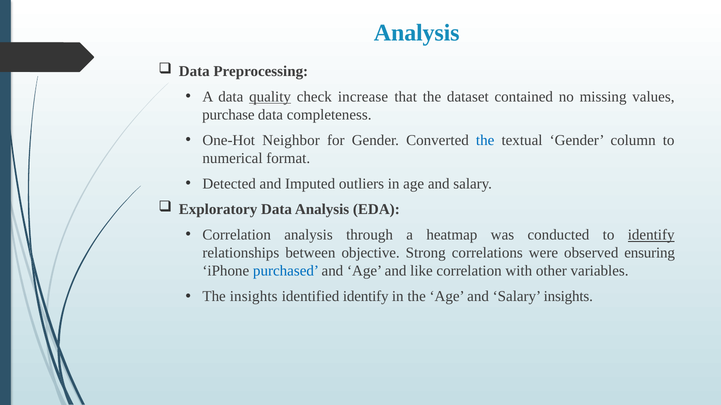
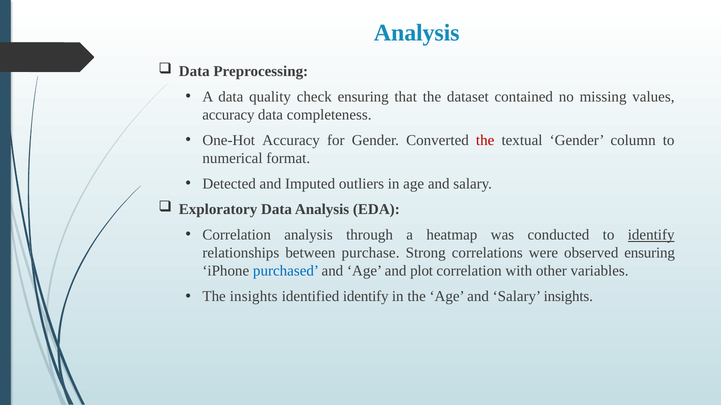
quality underline: present -> none
check increase: increase -> ensuring
purchase at (228, 115): purchase -> accuracy
One-Hot Neighbor: Neighbor -> Accuracy
the at (485, 141) colour: blue -> red
objective: objective -> purchase
like: like -> plot
